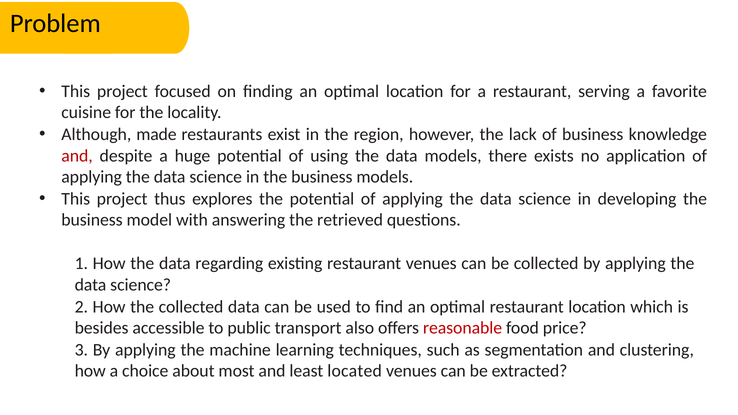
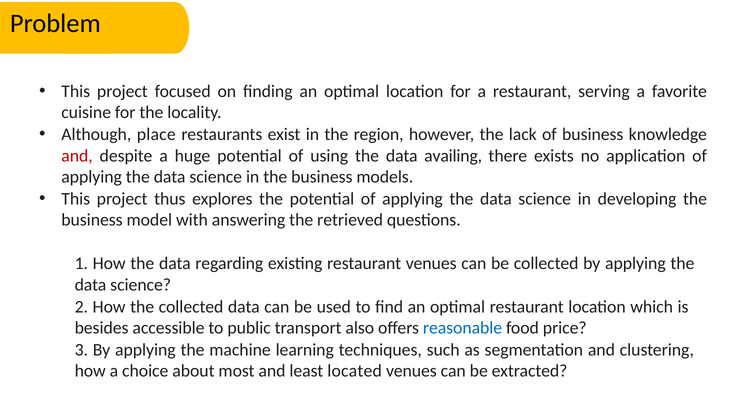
made: made -> place
data models: models -> availing
reasonable colour: red -> blue
